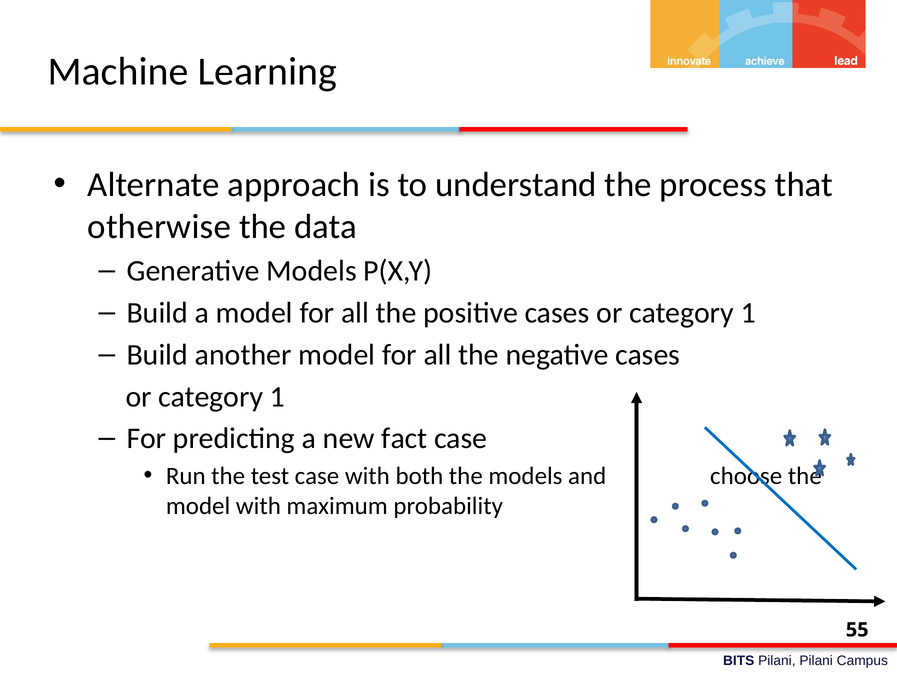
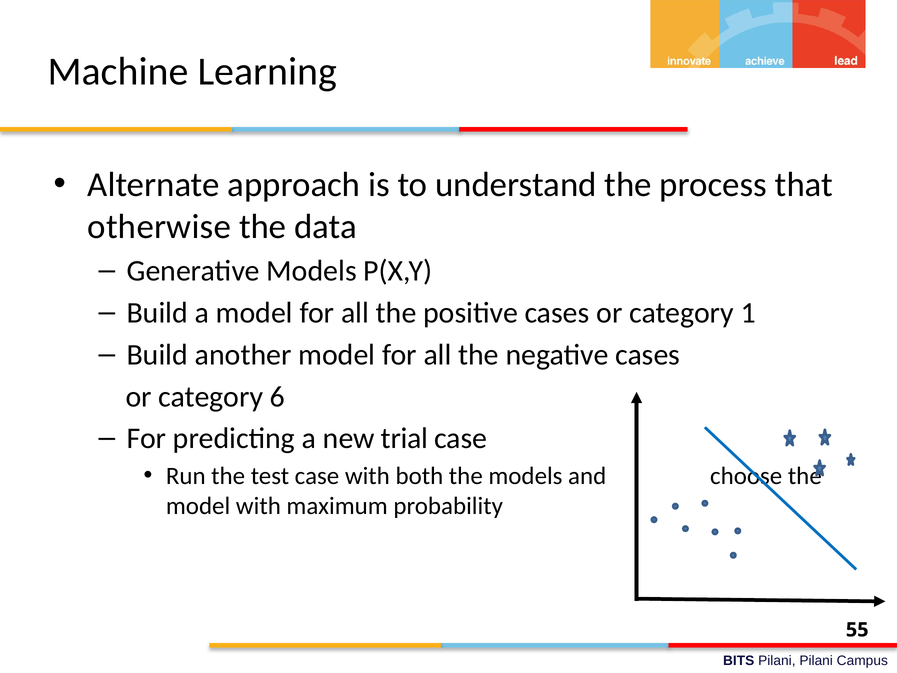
1 at (278, 397): 1 -> 6
fact: fact -> trial
